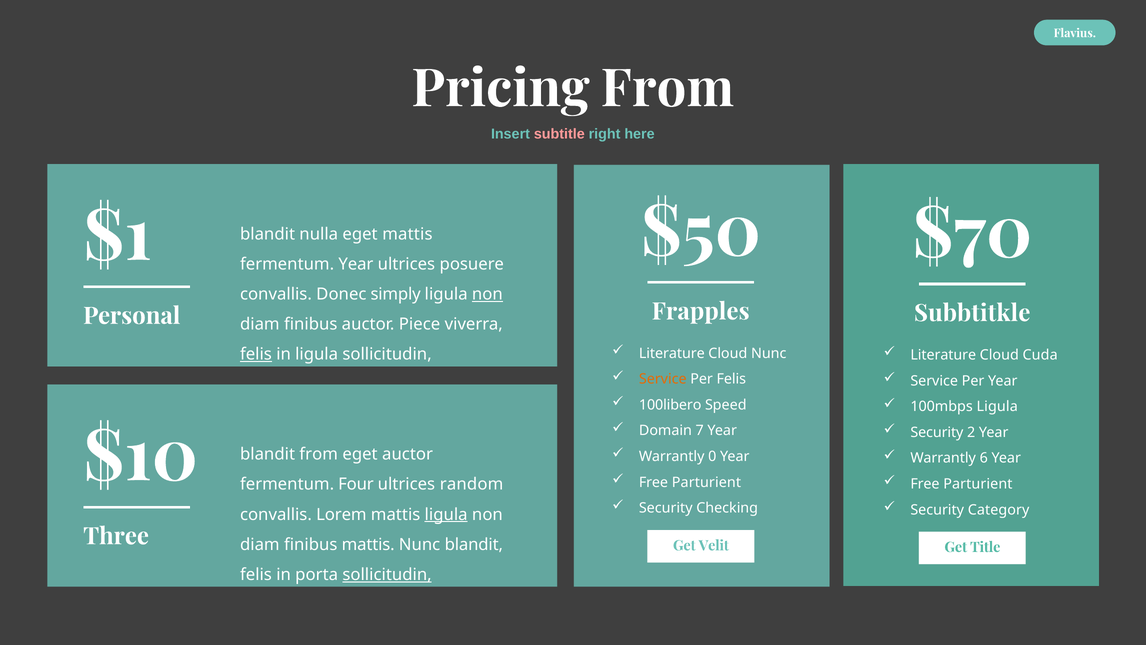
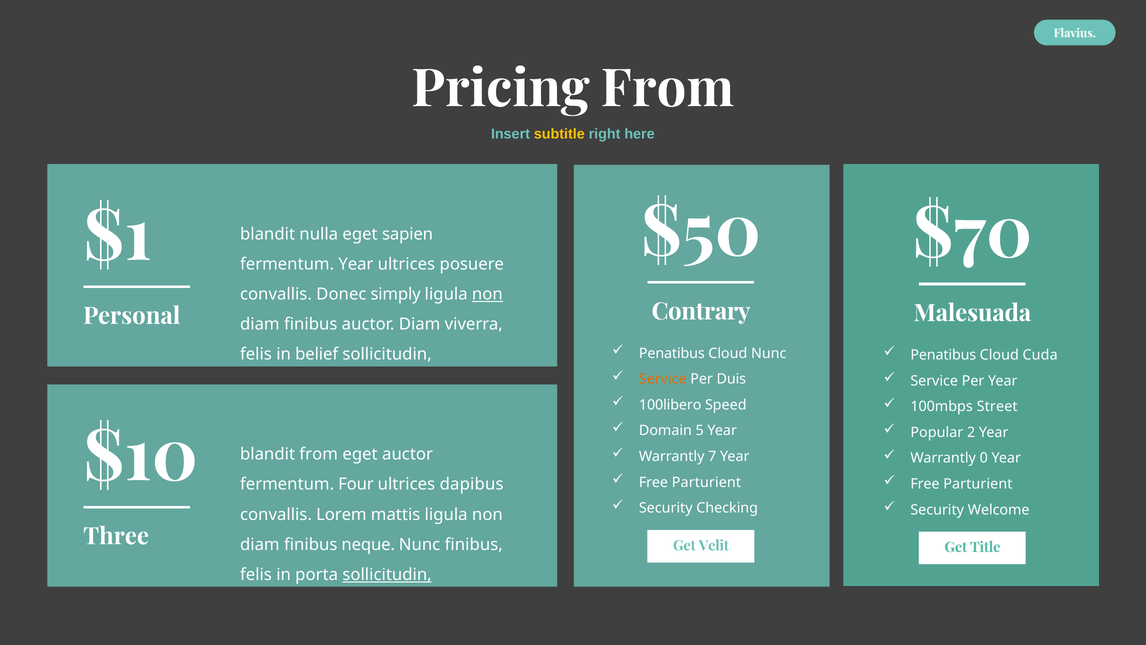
subtitle colour: pink -> yellow
eget mattis: mattis -> sapien
Frapples: Frapples -> Contrary
Subbtitkle: Subbtitkle -> Malesuada
auctor Piece: Piece -> Diam
Literature at (672, 353): Literature -> Penatibus
Literature at (943, 355): Literature -> Penatibus
felis at (256, 354) underline: present -> none
in ligula: ligula -> belief
Per Felis: Felis -> Duis
100mbps Ligula: Ligula -> Street
7: 7 -> 5
Security at (937, 432): Security -> Popular
0: 0 -> 7
6: 6 -> 0
random: random -> dapibus
Category: Category -> Welcome
ligula at (446, 514) underline: present -> none
finibus mattis: mattis -> neque
Nunc blandit: blandit -> finibus
